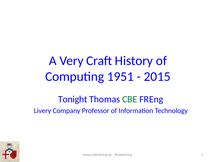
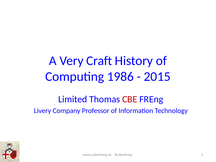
1951: 1951 -> 1986
Tonight: Tonight -> Limited
CBE colour: green -> red
